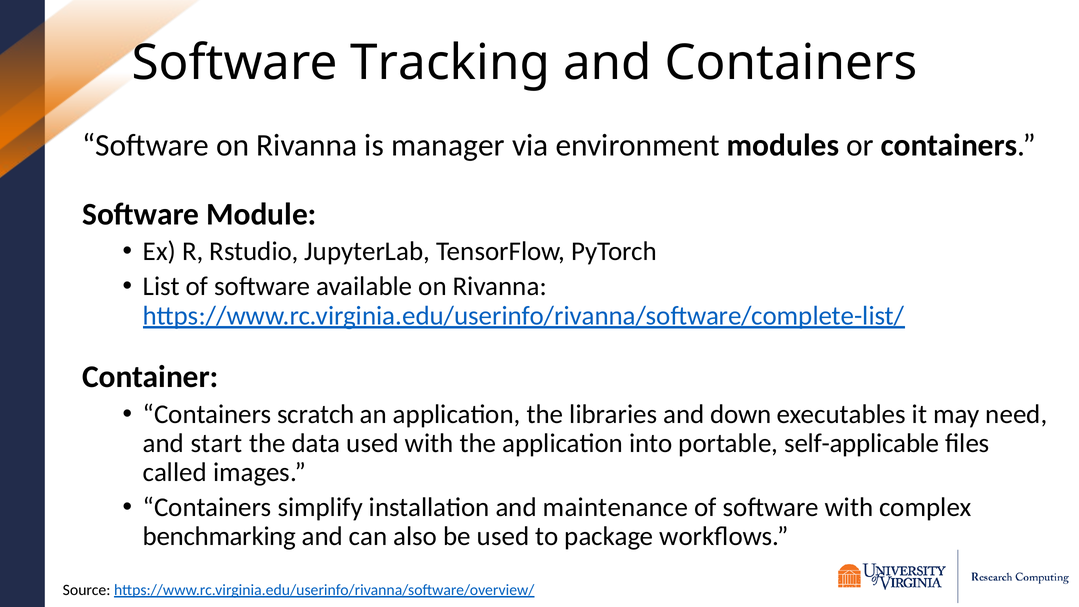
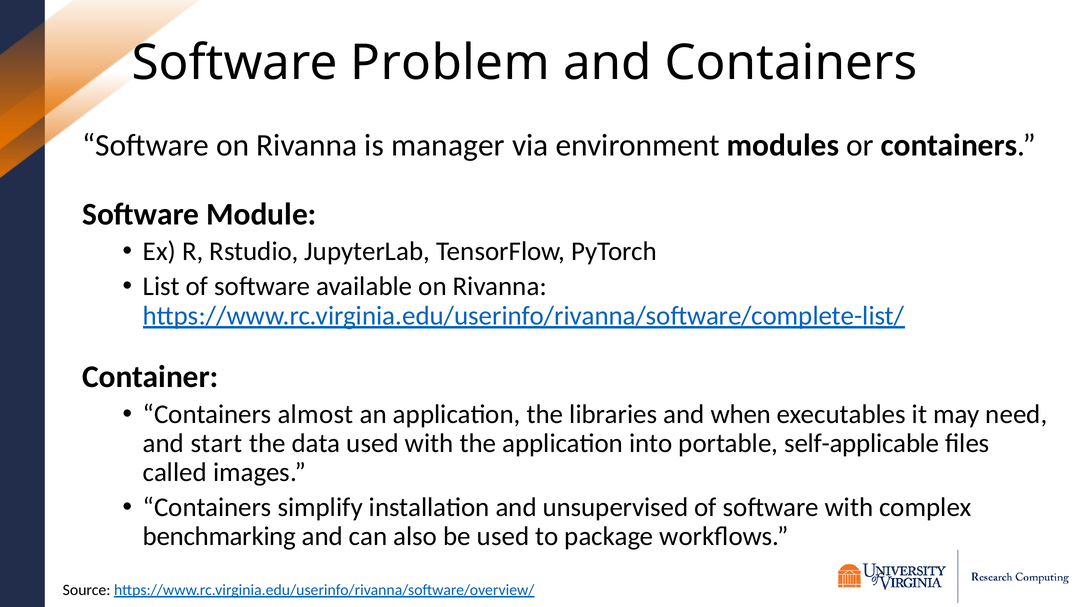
Tracking: Tracking -> Problem
scratch: scratch -> almost
down: down -> when
maintenance: maintenance -> unsupervised
